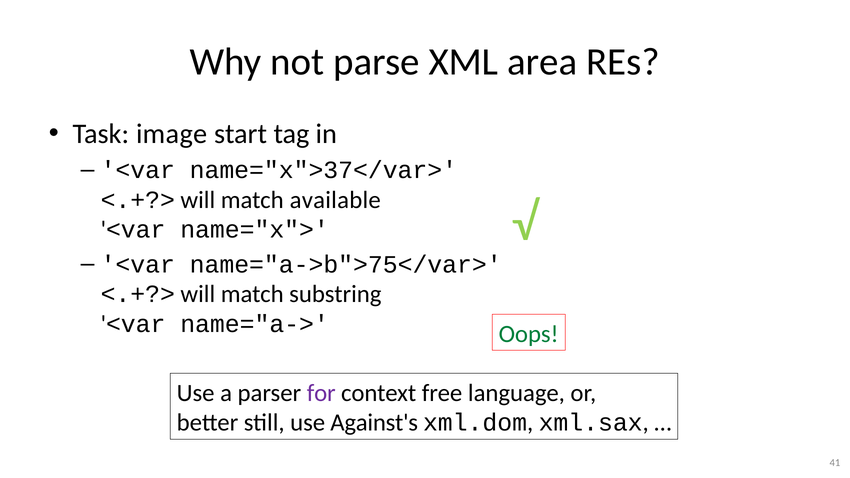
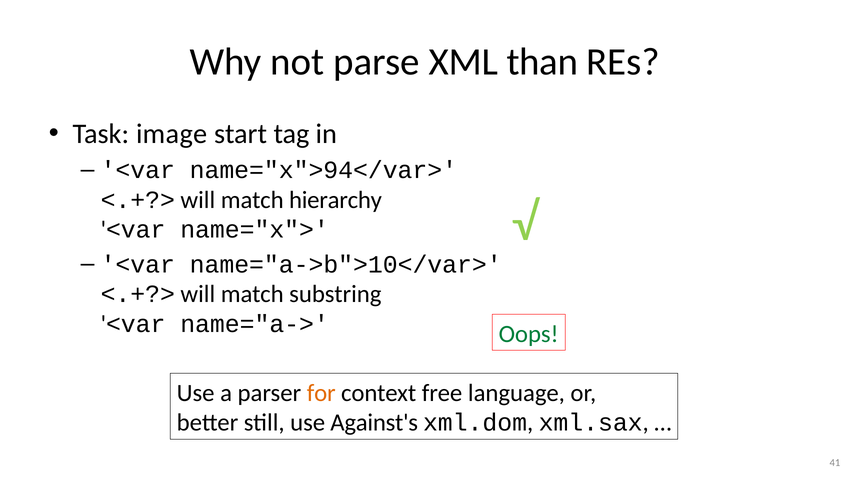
area: area -> than
name="x">37</var>: name="x">37</var> -> name="x">94</var>
available: available -> hierarchy
name="a->b">75</var>: name="a->b">75</var> -> name="a->b">10</var>
for colour: purple -> orange
